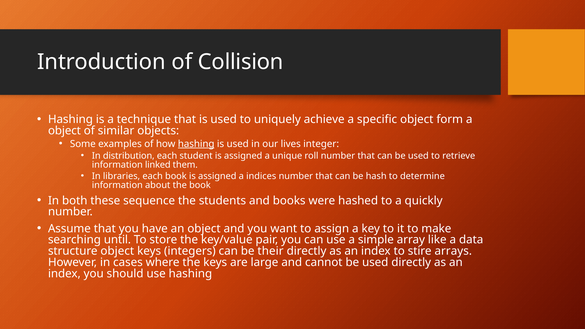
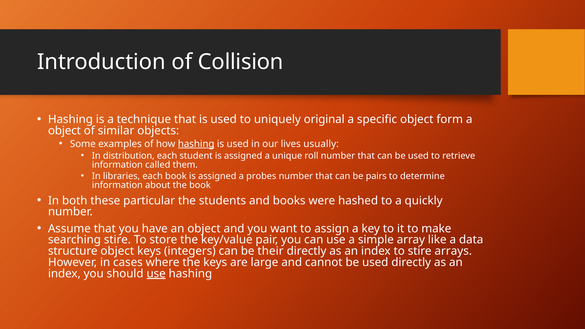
achieve: achieve -> original
integer: integer -> usually
linked: linked -> called
indices: indices -> probes
hash: hash -> pairs
sequence: sequence -> particular
searching until: until -> stire
use at (156, 274) underline: none -> present
